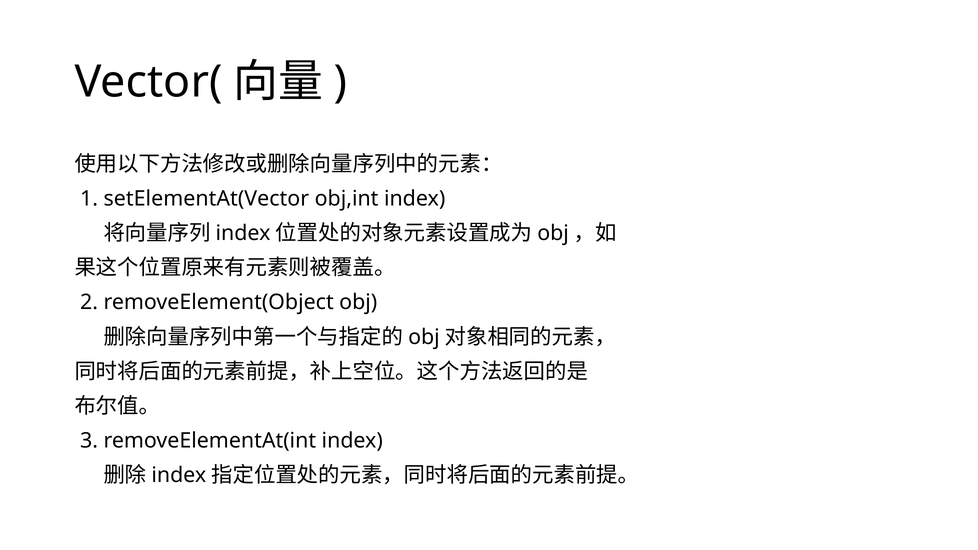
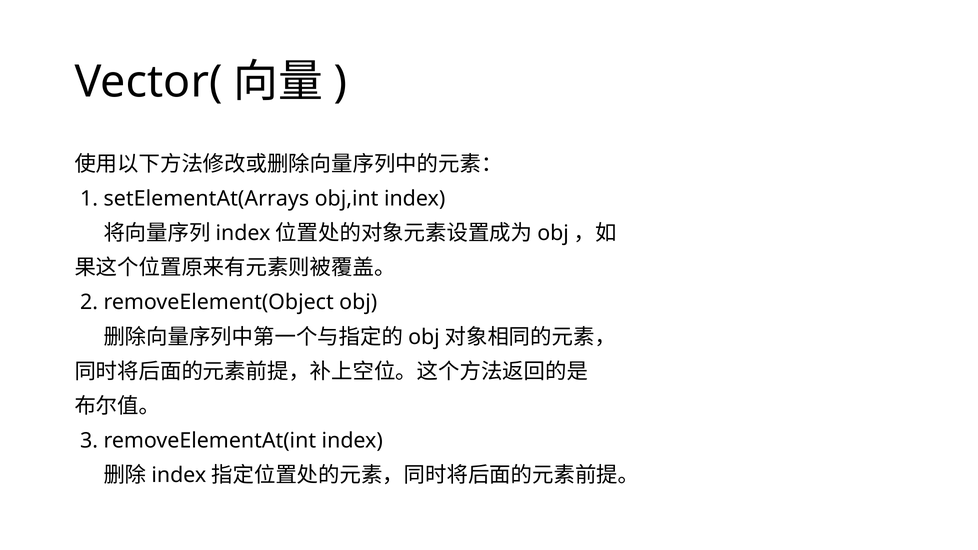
setElementAt(Vector: setElementAt(Vector -> setElementAt(Arrays
